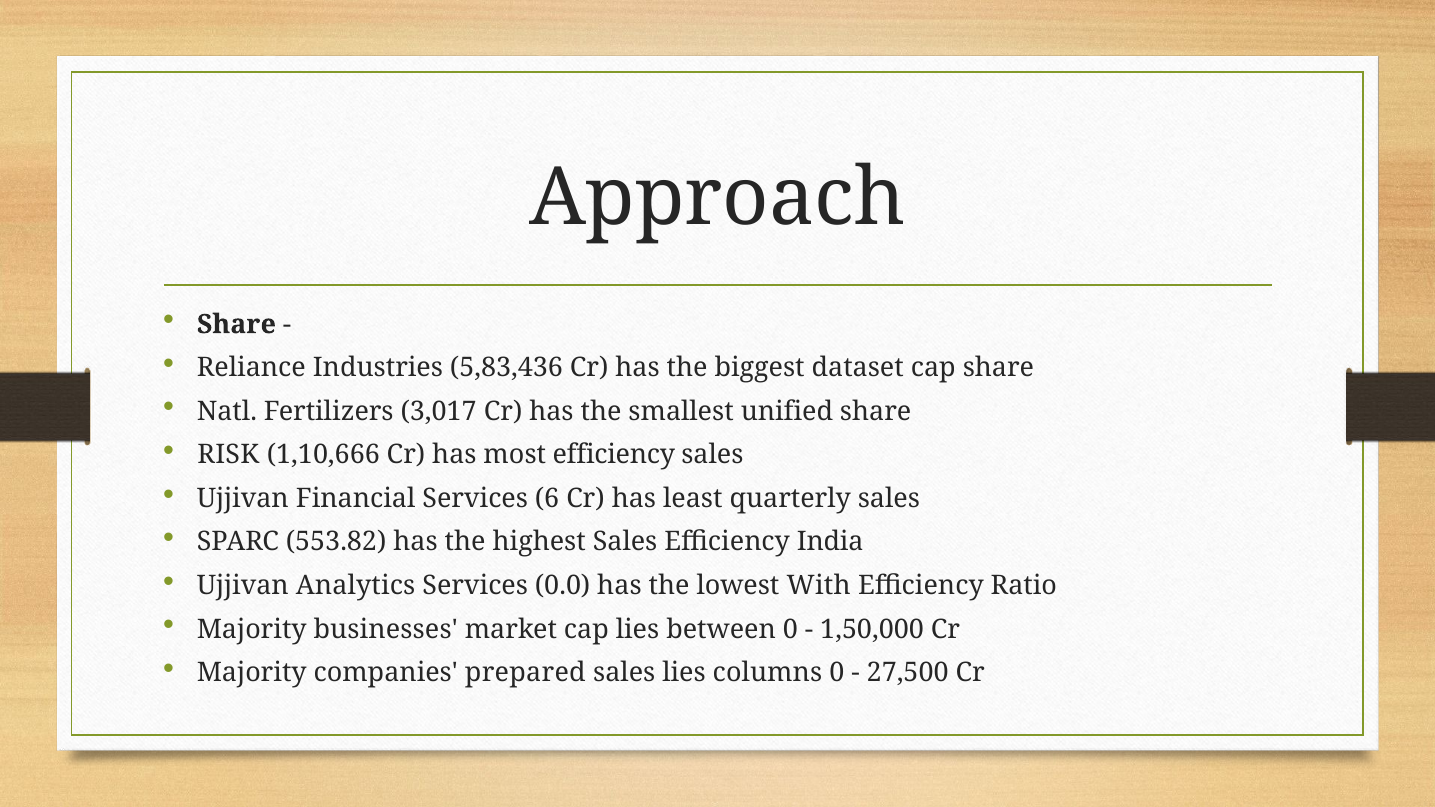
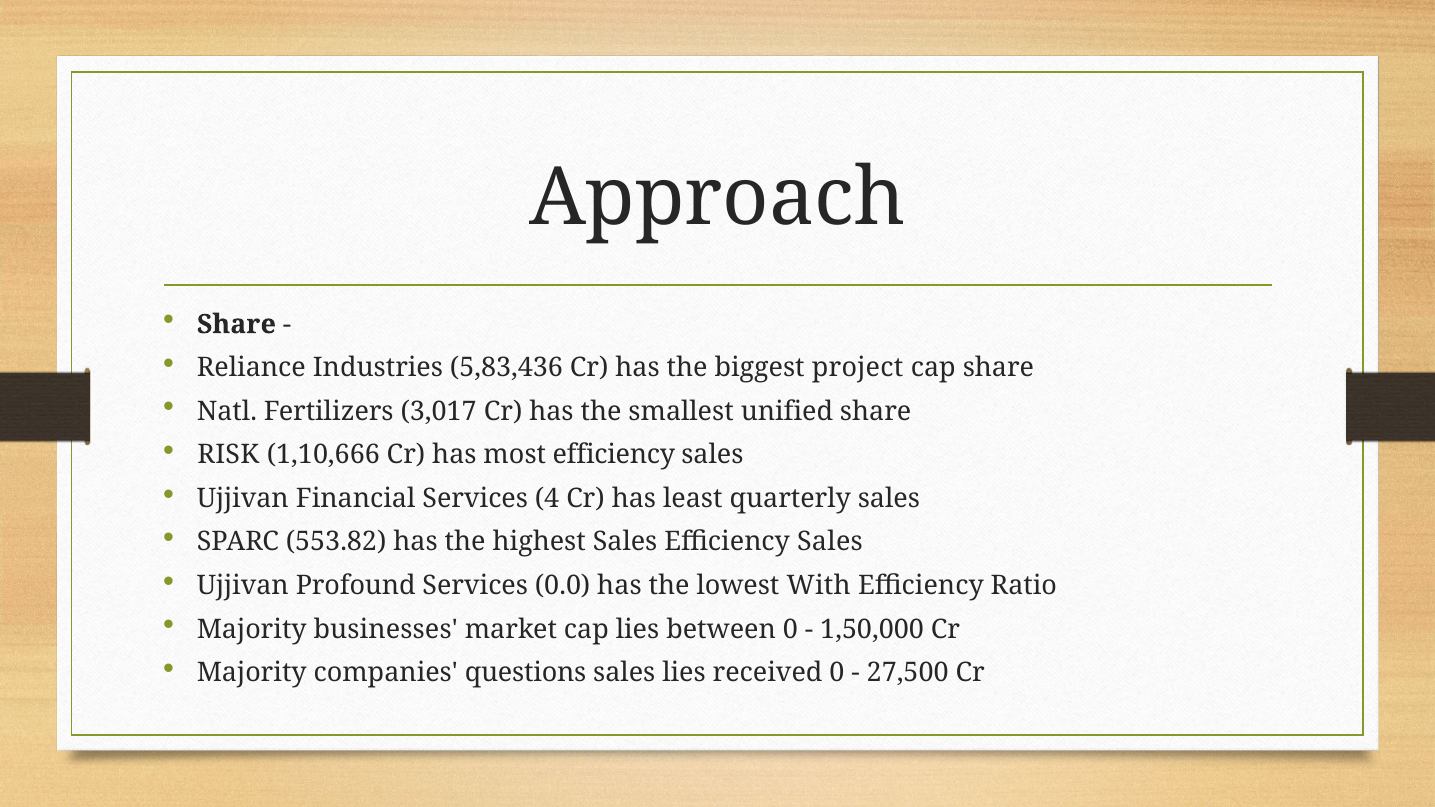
dataset: dataset -> project
6: 6 -> 4
Sales Efficiency India: India -> Sales
Analytics: Analytics -> Profound
prepared: prepared -> questions
columns: columns -> received
